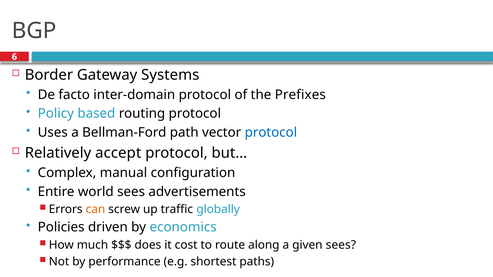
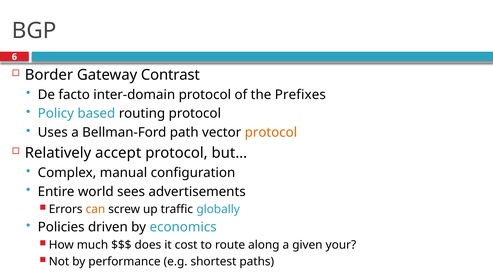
Systems: Systems -> Contrast
protocol at (271, 133) colour: blue -> orange
given sees: sees -> your
